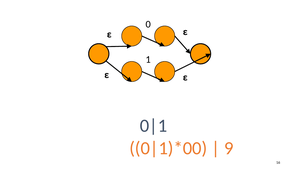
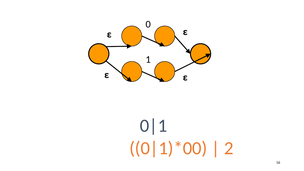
9: 9 -> 2
